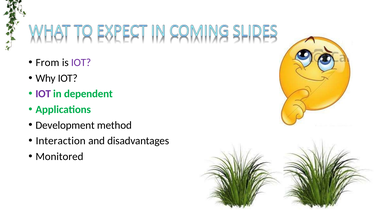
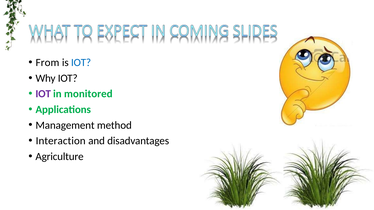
IOT at (81, 63) colour: purple -> blue
dependent: dependent -> monitored
Development: Development -> Management
Monitored: Monitored -> Agriculture
